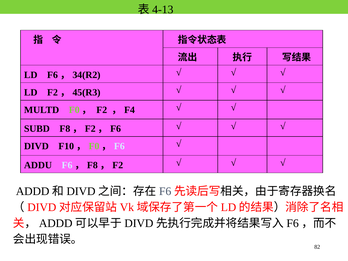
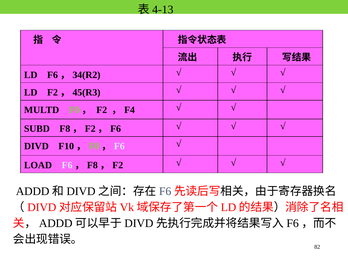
ADDU: ADDU -> LOAD
